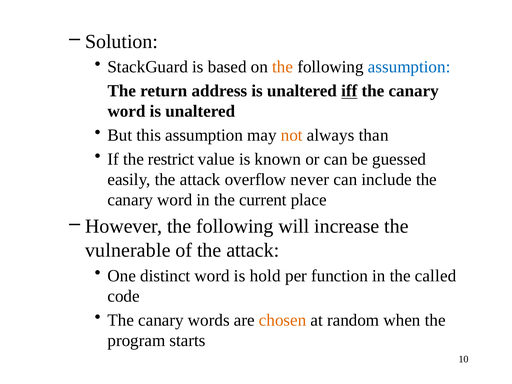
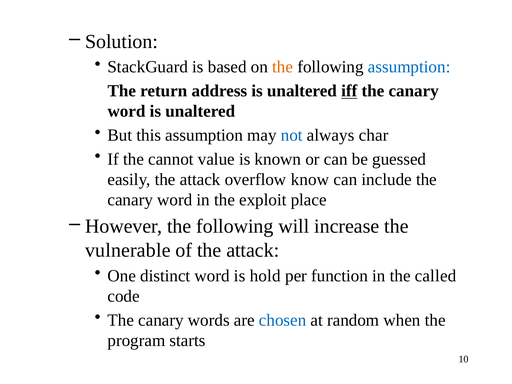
not colour: orange -> blue
than: than -> char
restrict: restrict -> cannot
never: never -> know
current: current -> exploit
chosen colour: orange -> blue
